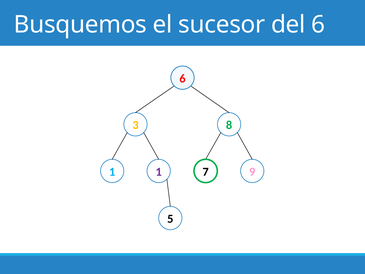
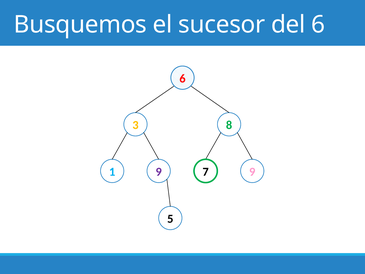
1 1: 1 -> 9
